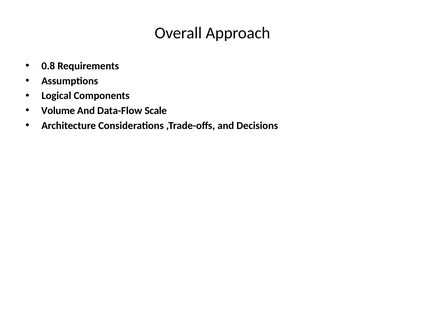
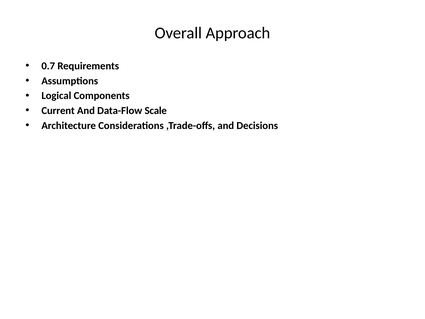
0.8: 0.8 -> 0.7
Volume: Volume -> Current
